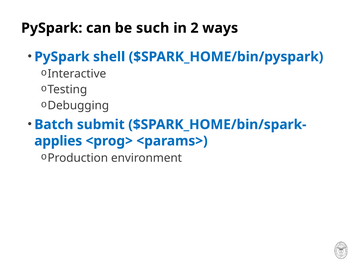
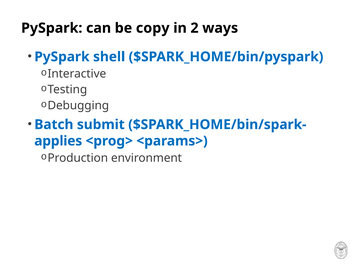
such: such -> copy
